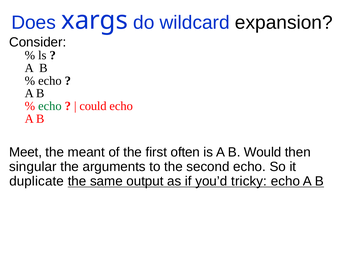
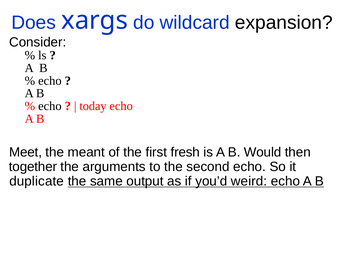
echo at (50, 106) colour: green -> black
could: could -> today
often: often -> fresh
singular: singular -> together
tricky: tricky -> weird
